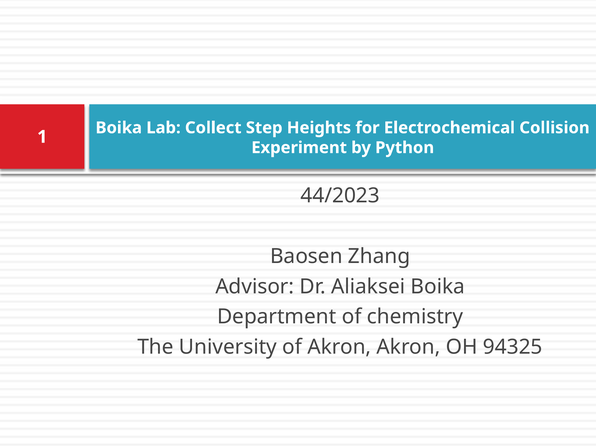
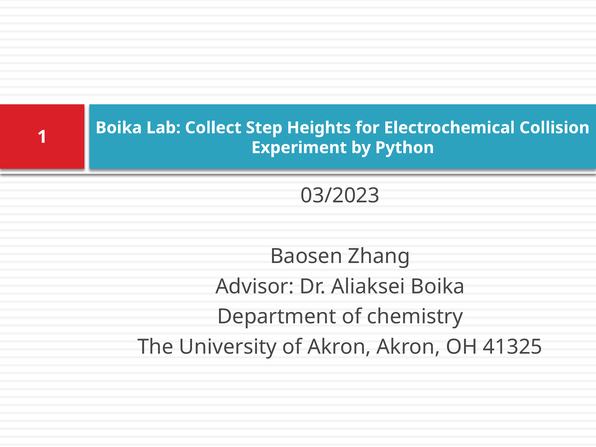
44/2023: 44/2023 -> 03/2023
94325: 94325 -> 41325
